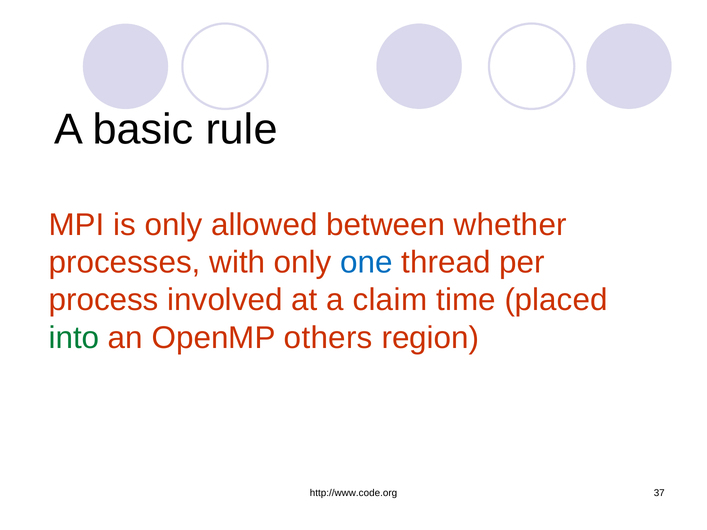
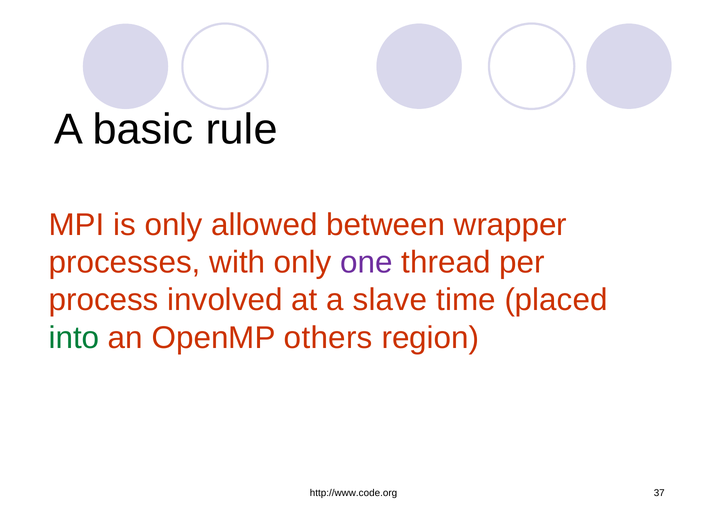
whether: whether -> wrapper
one colour: blue -> purple
claim: claim -> slave
